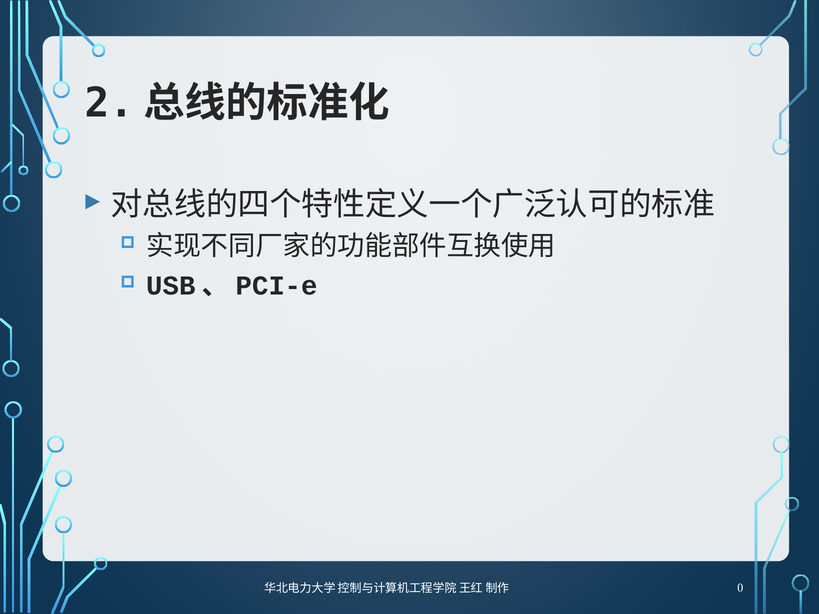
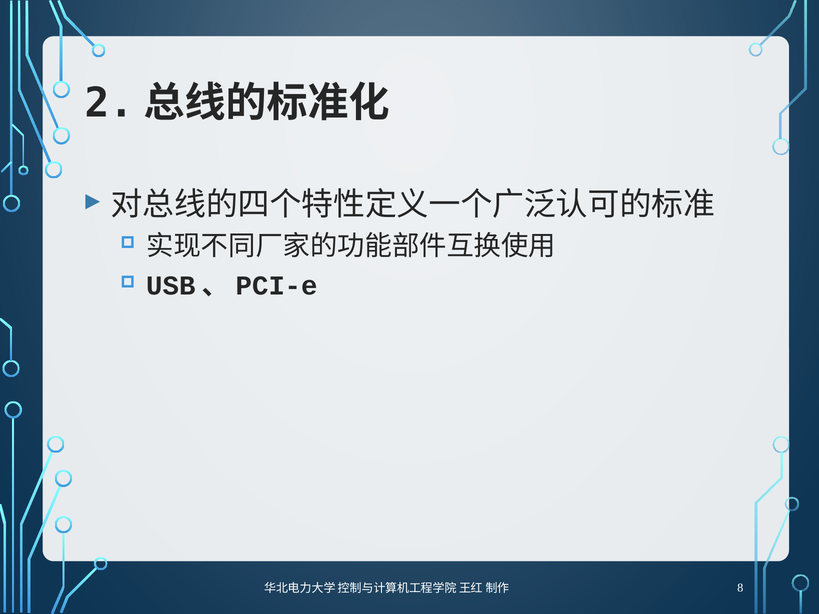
0: 0 -> 8
